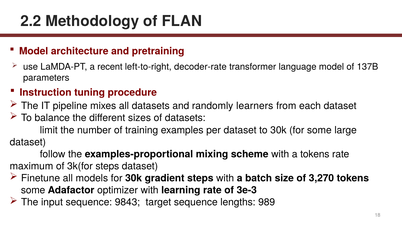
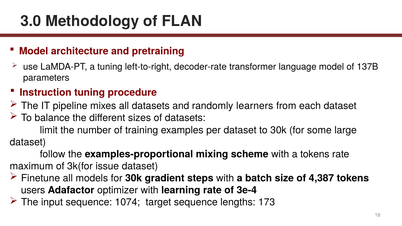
2.2: 2.2 -> 3.0
a recent: recent -> tuning
3k(for steps: steps -> issue
3,270: 3,270 -> 4,387
some at (33, 190): some -> users
3e-3: 3e-3 -> 3e-4
9843: 9843 -> 1074
989: 989 -> 173
